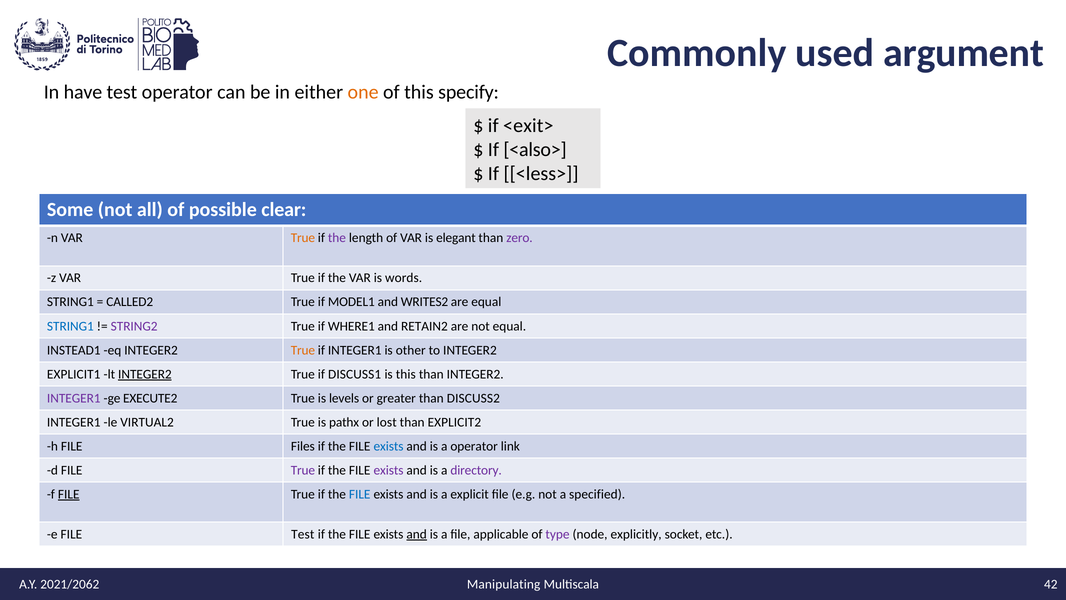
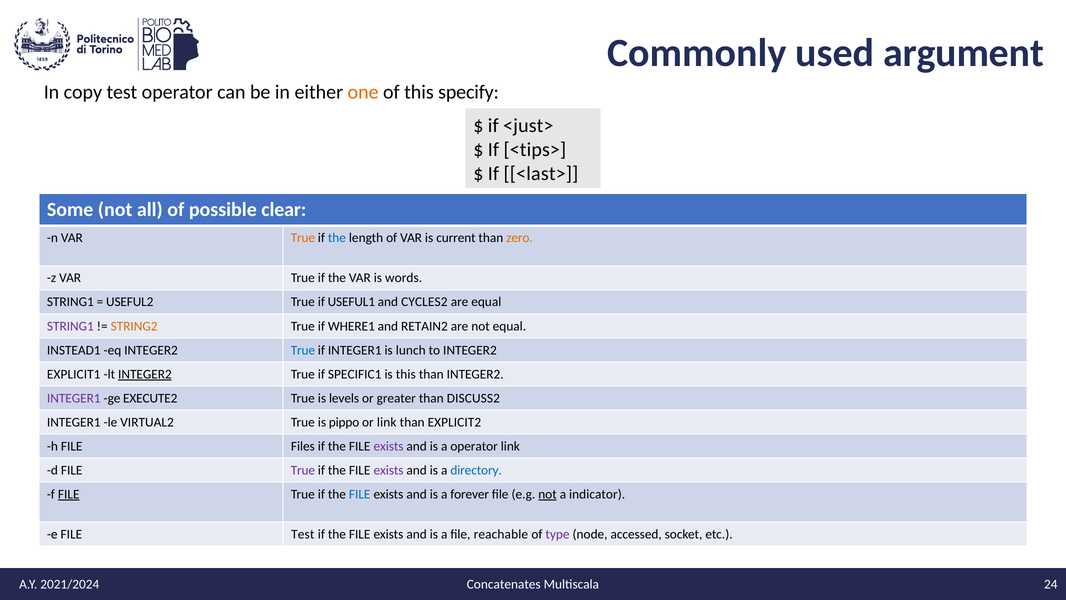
have: have -> copy
<exit>: <exit> -> <just>
<also>: <also> -> <tips>
<less>: <less> -> <last>
the at (337, 238) colour: purple -> blue
elegant: elegant -> current
zero colour: purple -> orange
CALLED2: CALLED2 -> USEFUL2
MODEL1: MODEL1 -> USEFUL1
WRITES2: WRITES2 -> CYCLES2
STRING1 at (70, 326) colour: blue -> purple
STRING2 colour: purple -> orange
True at (303, 350) colour: orange -> blue
other: other -> lunch
DISCUSS1: DISCUSS1 -> SPECIFIC1
pathx: pathx -> pippo
or lost: lost -> link
exists at (389, 446) colour: blue -> purple
directory colour: purple -> blue
explicit: explicit -> forever
not at (547, 494) underline: none -> present
specified: specified -> indicator
and at (417, 534) underline: present -> none
applicable: applicable -> reachable
explicitly: explicitly -> accessed
Manipulating: Manipulating -> Concatenates
42: 42 -> 24
2021/2062: 2021/2062 -> 2021/2024
